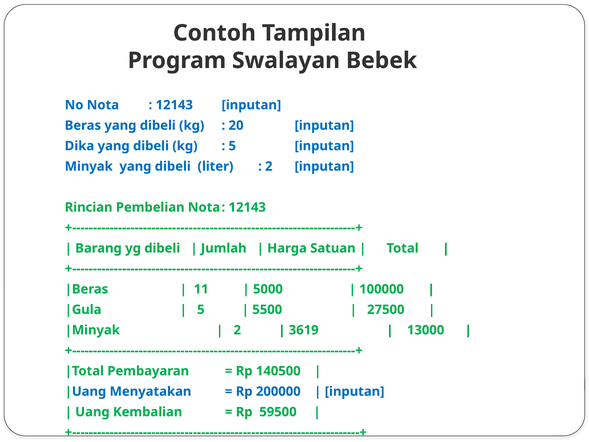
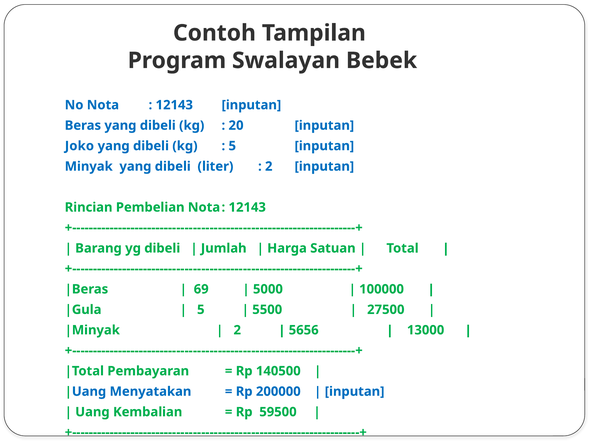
Dika: Dika -> Joko
11: 11 -> 69
3619: 3619 -> 5656
